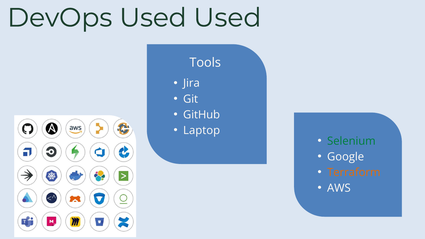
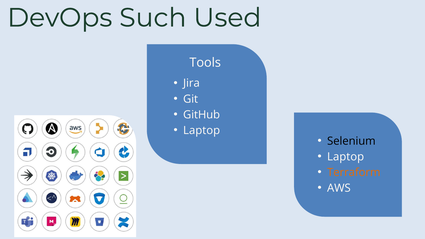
DevOps Used: Used -> Such
Selenium colour: green -> black
Google at (346, 157): Google -> Laptop
